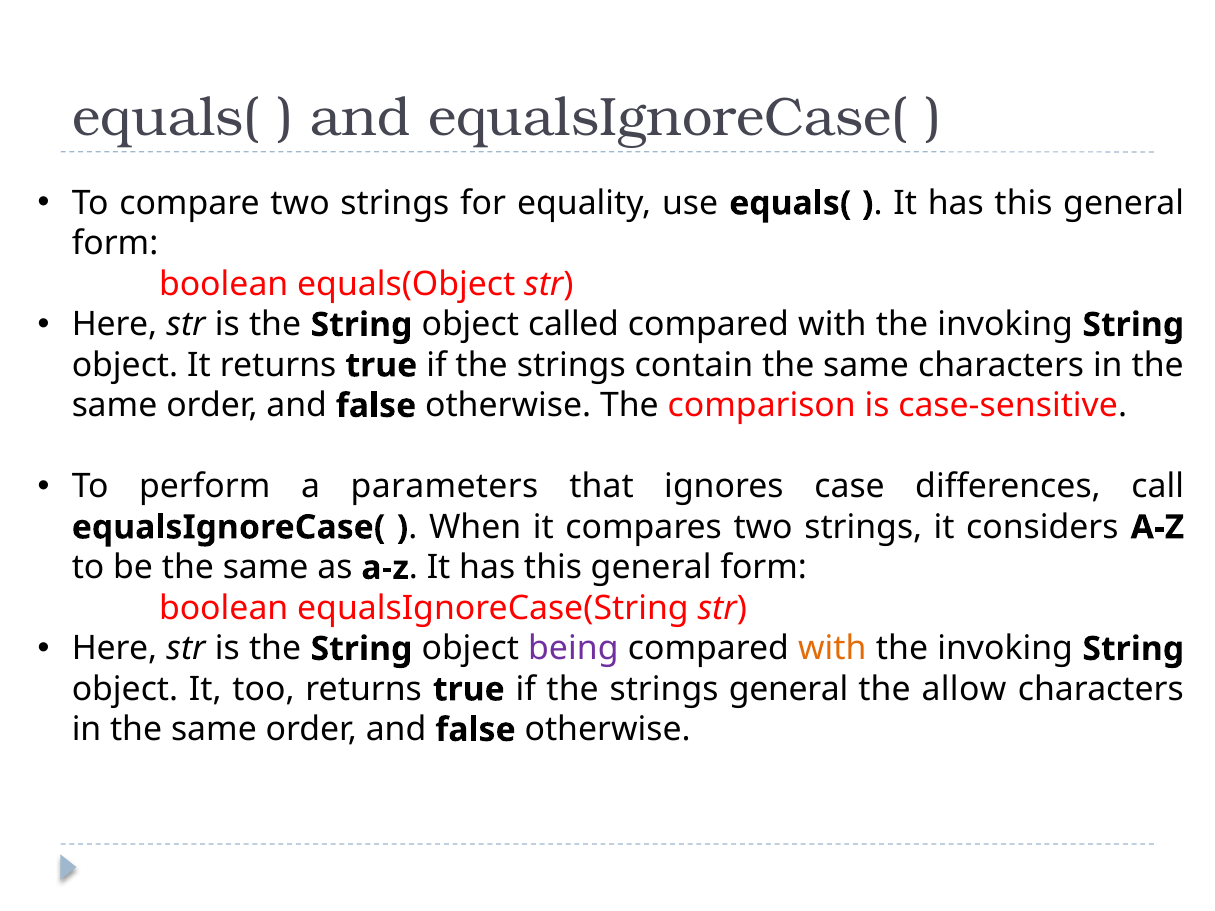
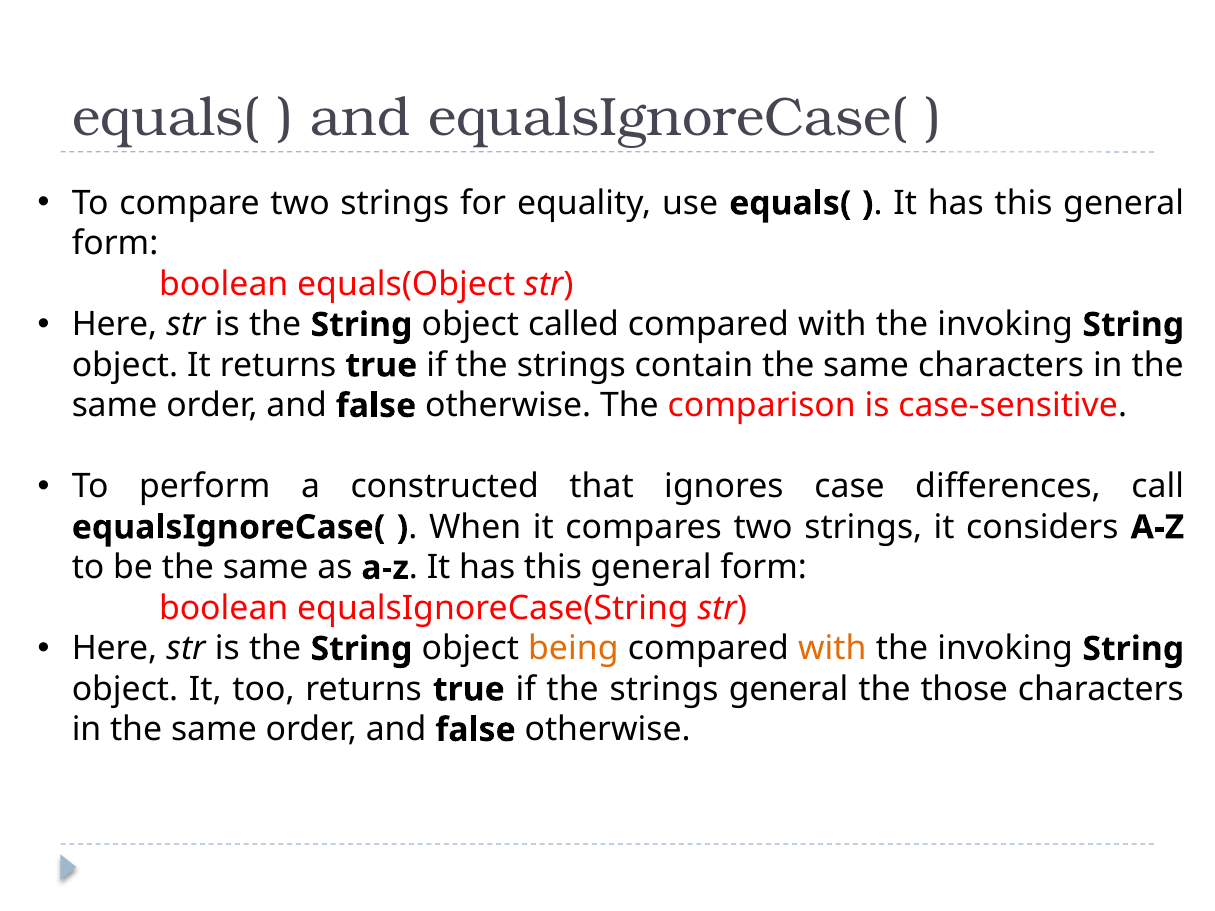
parameters: parameters -> constructed
being colour: purple -> orange
allow: allow -> those
